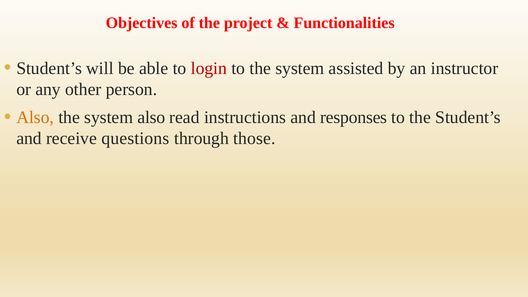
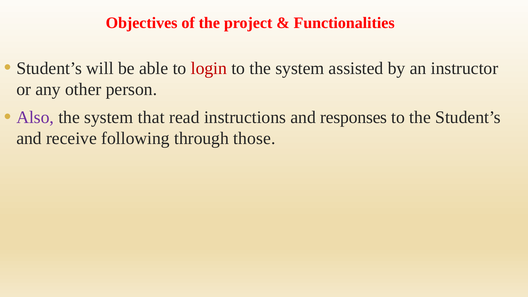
Also at (35, 117) colour: orange -> purple
system also: also -> that
questions: questions -> following
